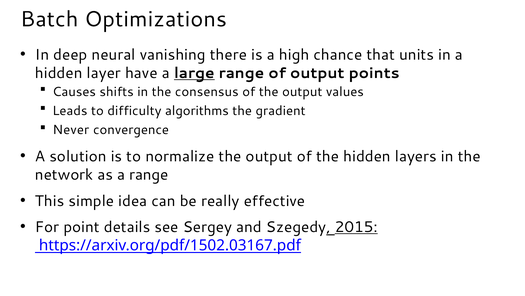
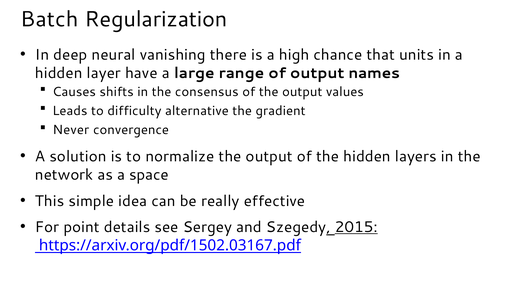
Optimizations: Optimizations -> Regularization
large underline: present -> none
points: points -> names
algorithms: algorithms -> alternative
a range: range -> space
